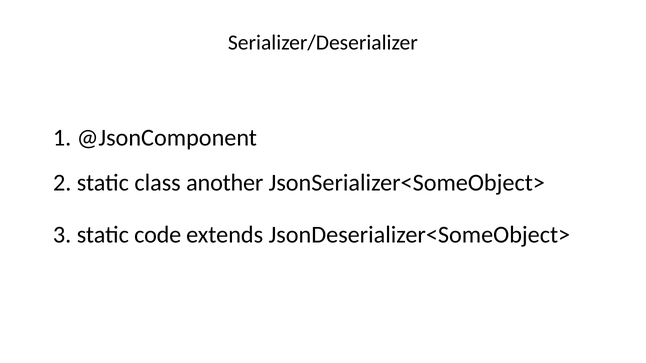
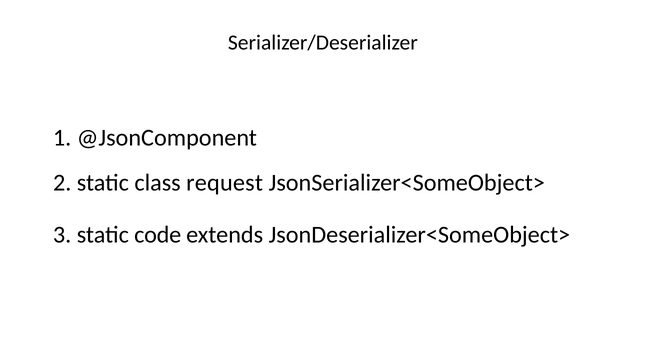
another: another -> request
